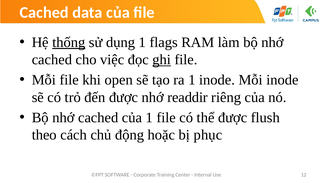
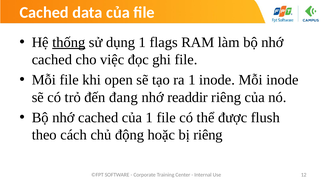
ghi underline: present -> none
đến được: được -> đang
bị phục: phục -> riêng
